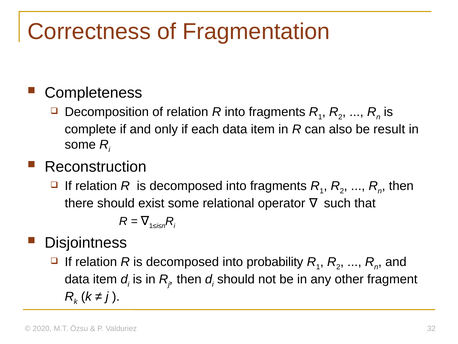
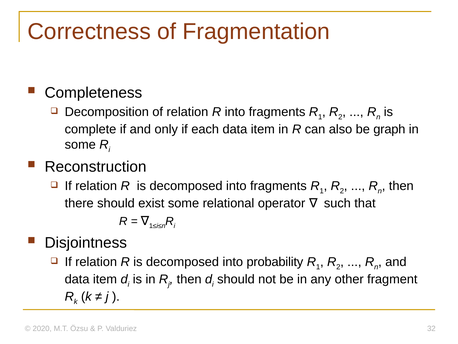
result: result -> graph
